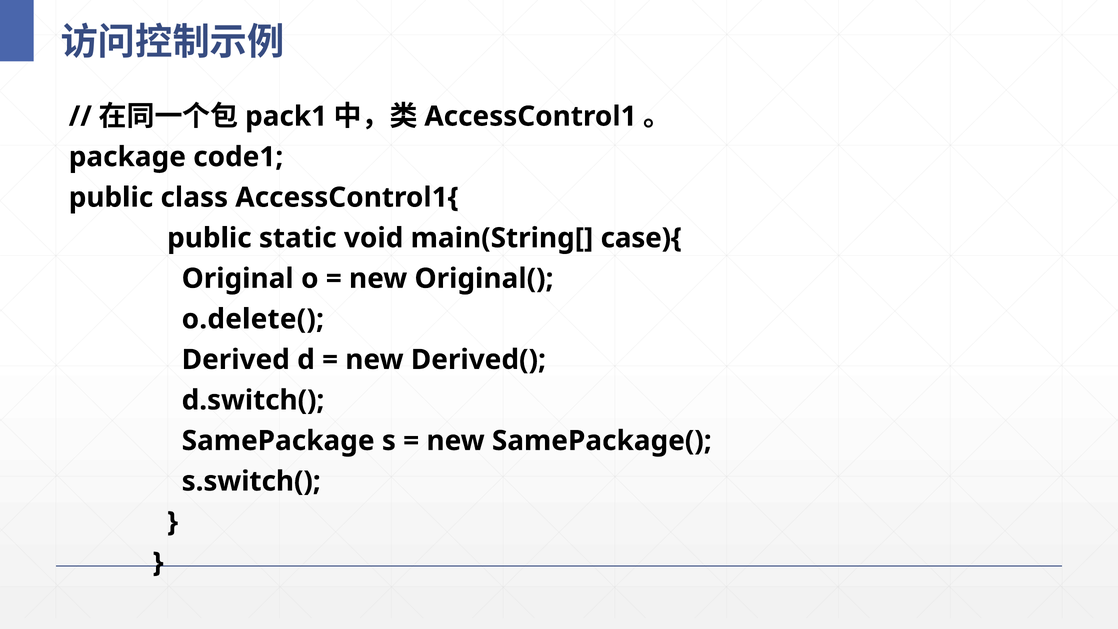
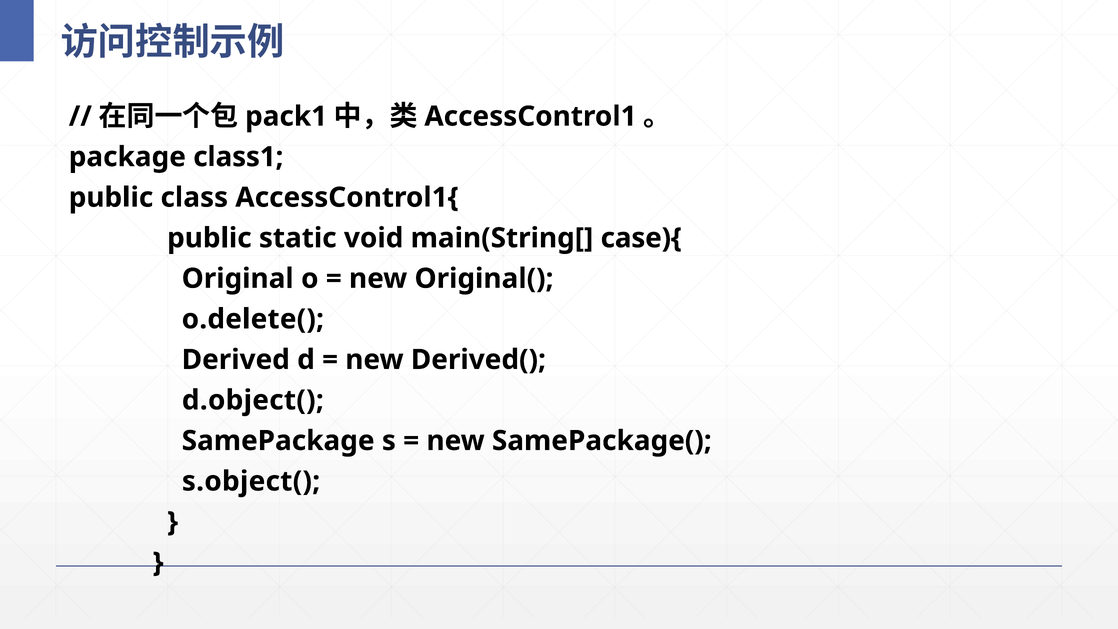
code1: code1 -> class1
d.switch(: d.switch( -> d.object(
s.switch(: s.switch( -> s.object(
